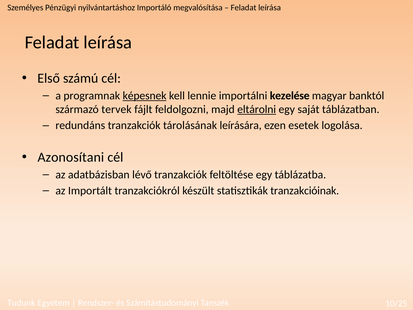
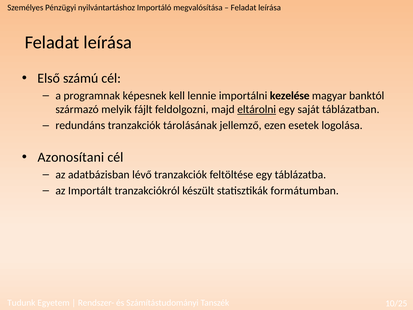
képesnek underline: present -> none
tervek: tervek -> melyik
leírására: leírására -> jellemző
tranzakcióinak: tranzakcióinak -> formátumban
